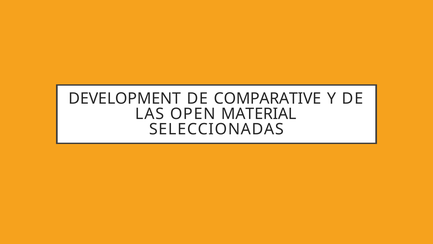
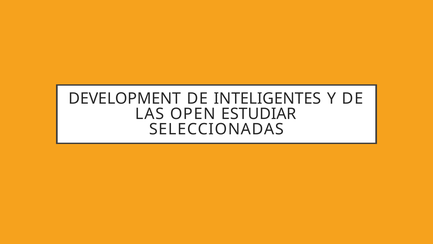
COMPARATIVE: COMPARATIVE -> INTELIGENTES
MATERIAL: MATERIAL -> ESTUDIAR
